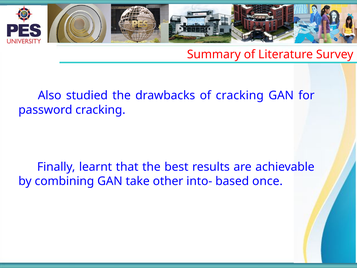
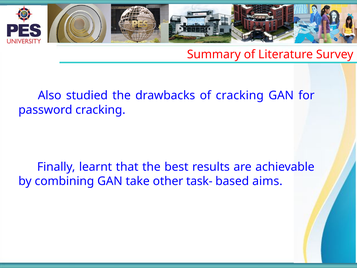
into-: into- -> task-
once: once -> aims
